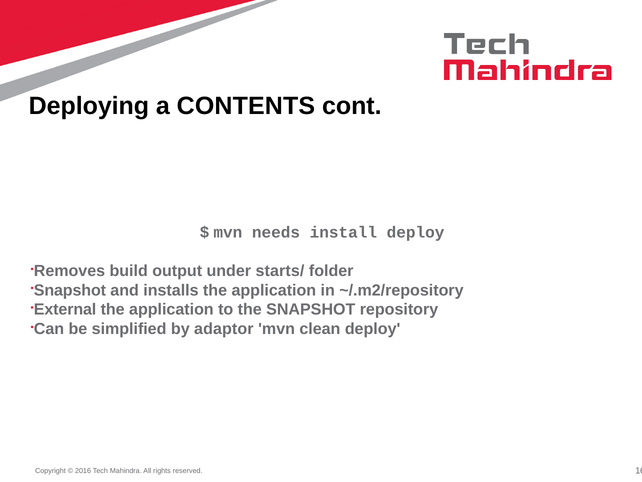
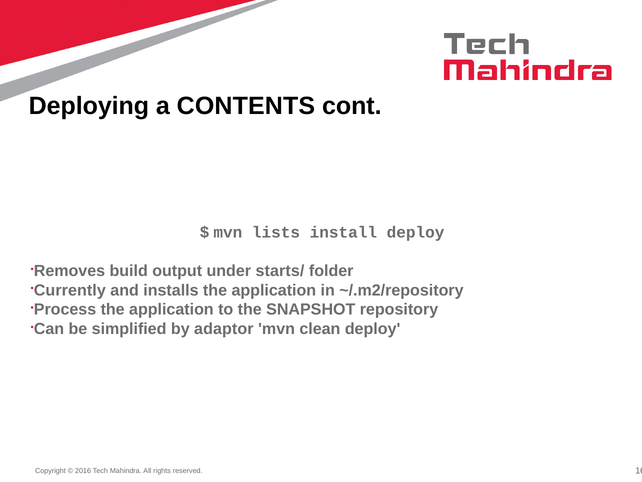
needs: needs -> lists
Snapshot at (70, 290): Snapshot -> Currently
External: External -> Process
